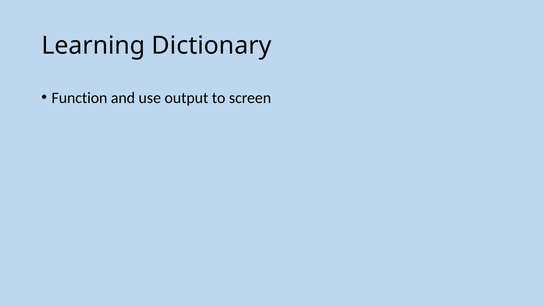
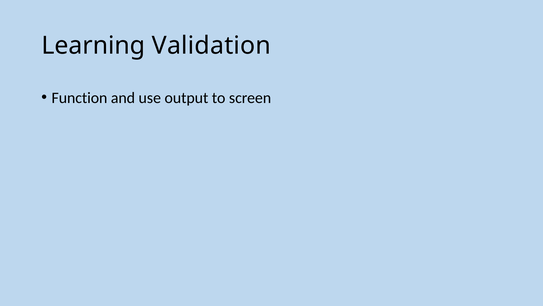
Dictionary: Dictionary -> Validation
